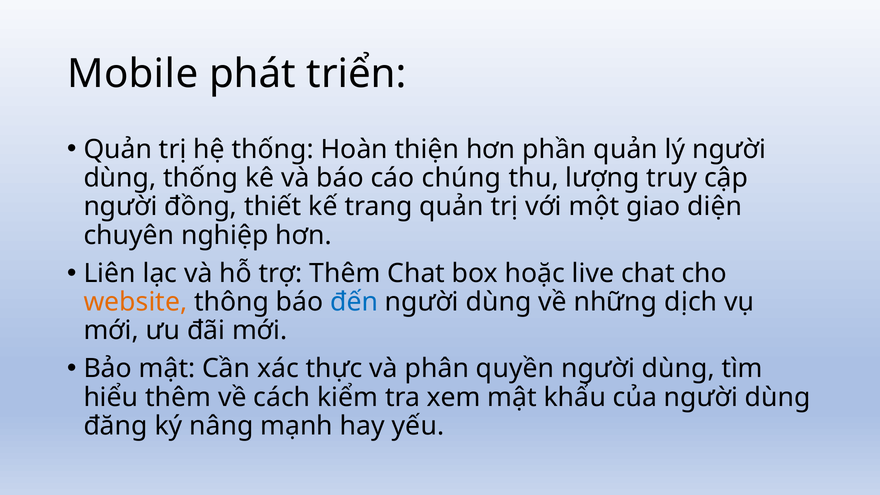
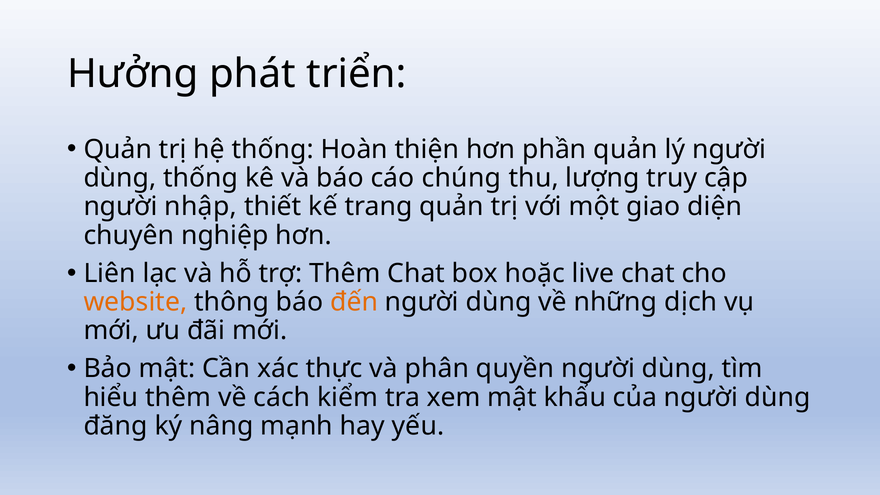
Mobile: Mobile -> Hưởng
đồng: đồng -> nhập
đến colour: blue -> orange
